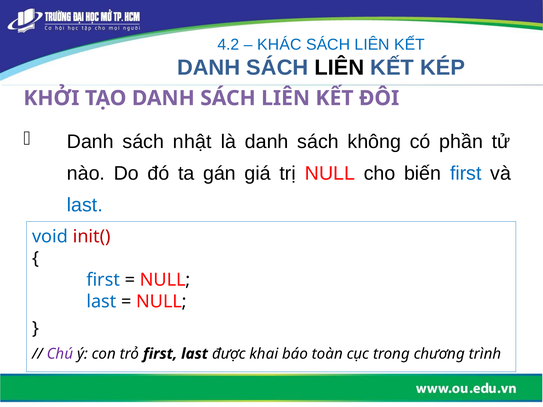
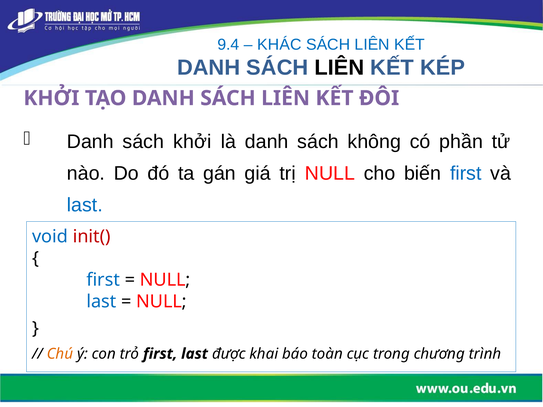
4.2: 4.2 -> 9.4
sách nhật: nhật -> khởi
Chú colour: purple -> orange
